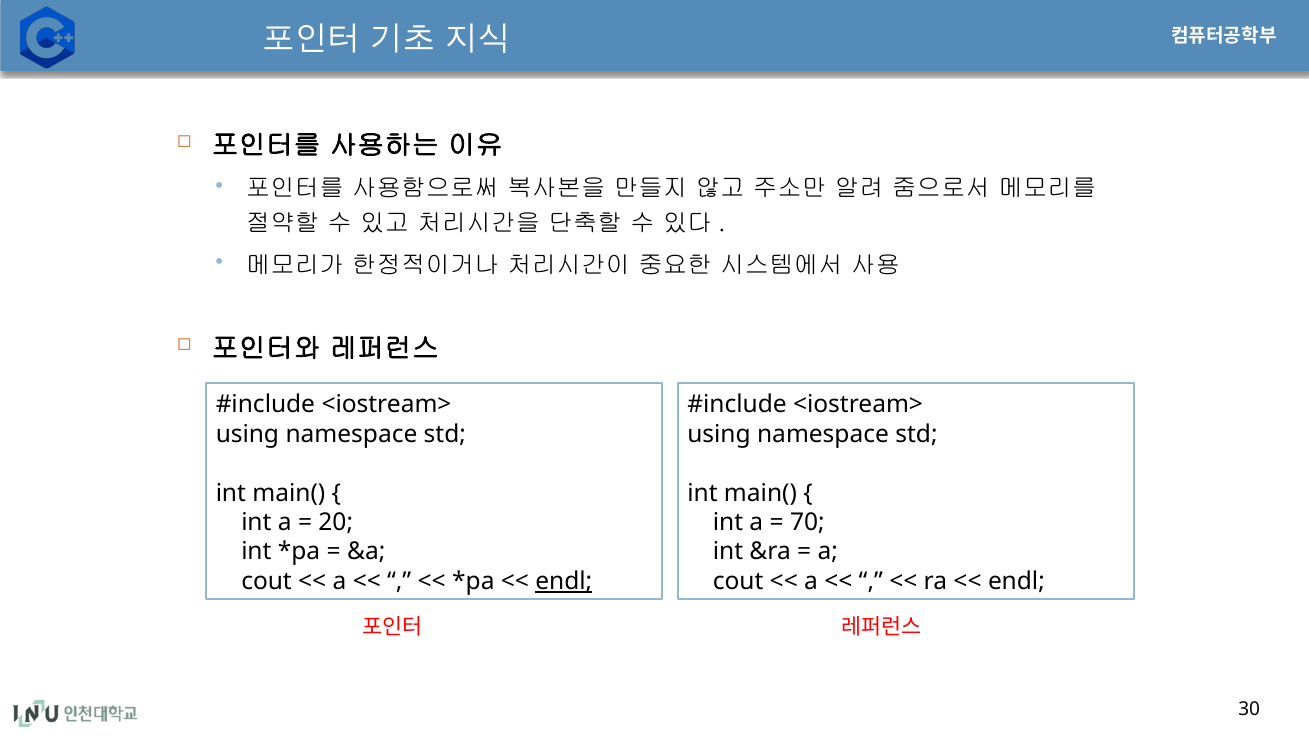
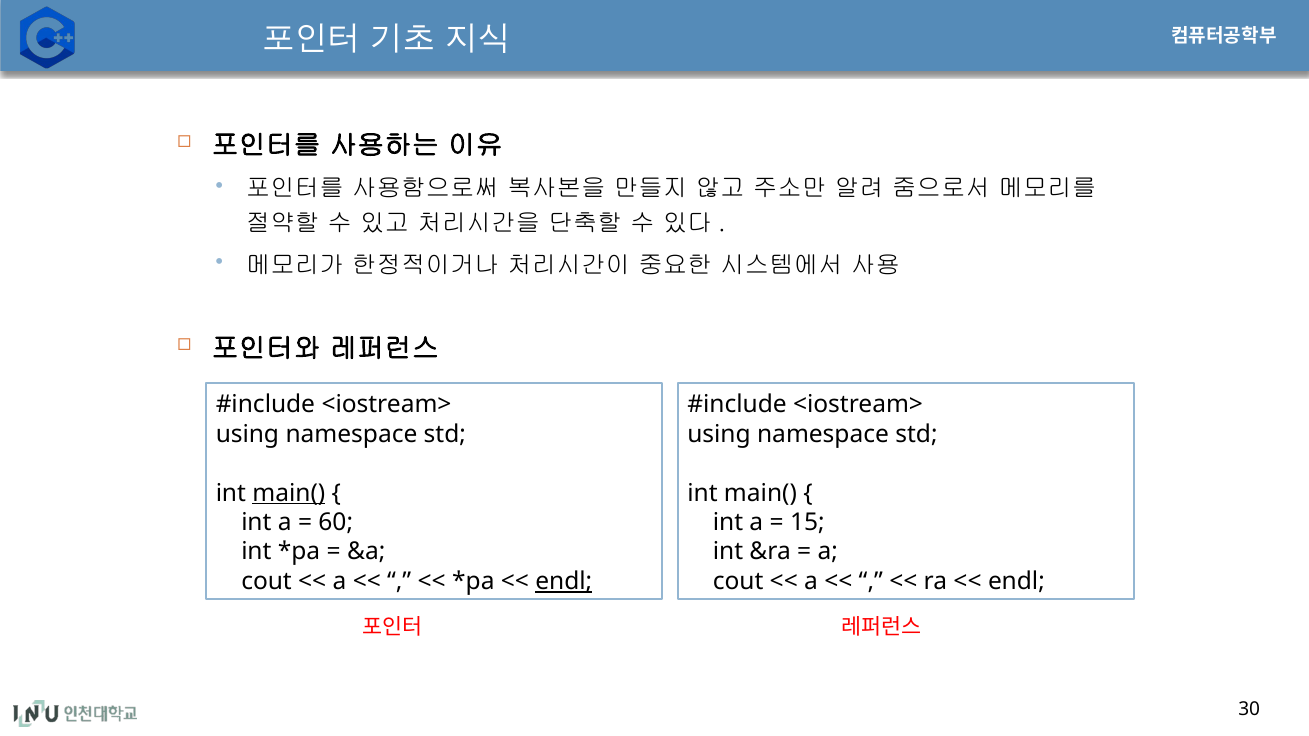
main( at (289, 493) underline: none -> present
20: 20 -> 60
70: 70 -> 15
